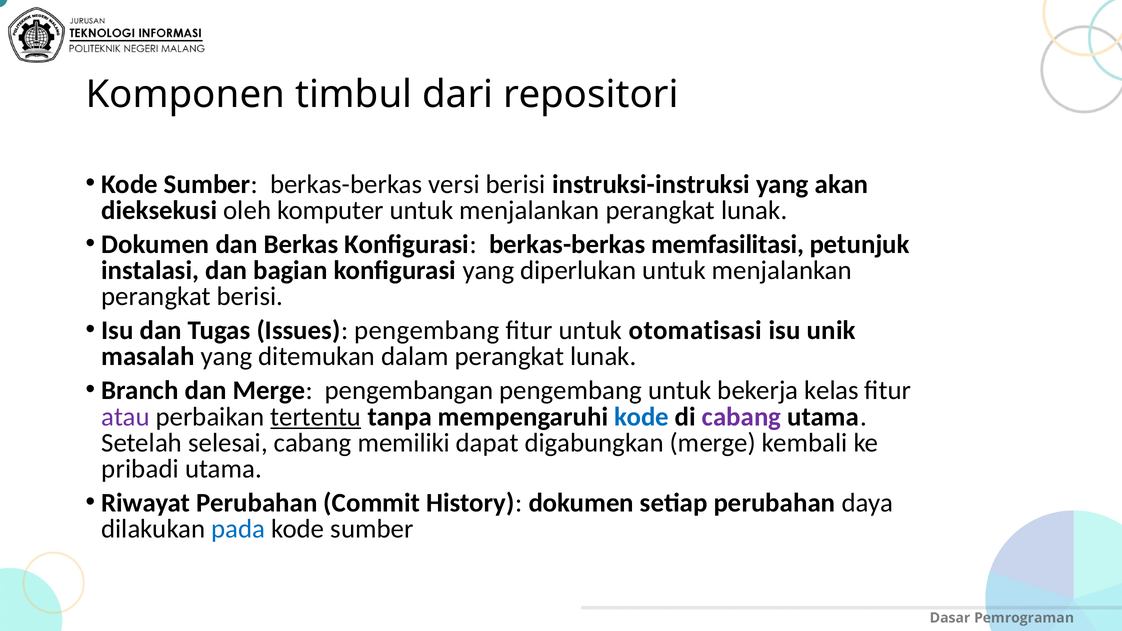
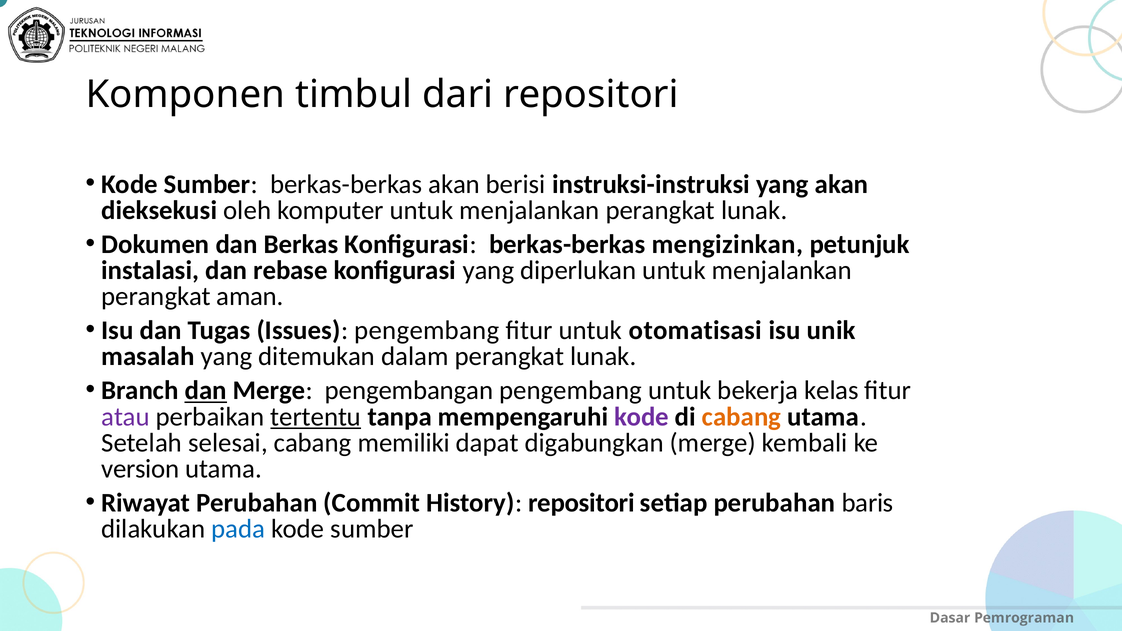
berkas-berkas versi: versi -> akan
memfasilitasi: memfasilitasi -> mengizinkan
bagian: bagian -> rebase
perangkat berisi: berisi -> aman
dan at (206, 391) underline: none -> present
kode at (642, 417) colour: blue -> purple
cabang at (742, 417) colour: purple -> orange
pribadi: pribadi -> version
History dokumen: dokumen -> repositori
daya: daya -> baris
